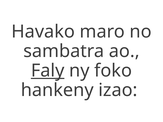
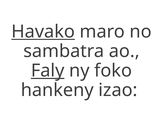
Havako underline: none -> present
